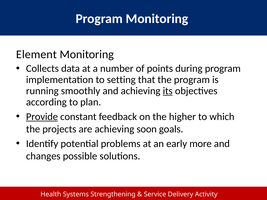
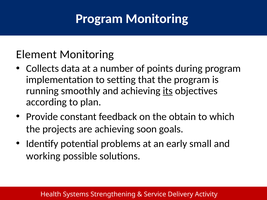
Provide underline: present -> none
higher: higher -> obtain
more: more -> small
changes: changes -> working
